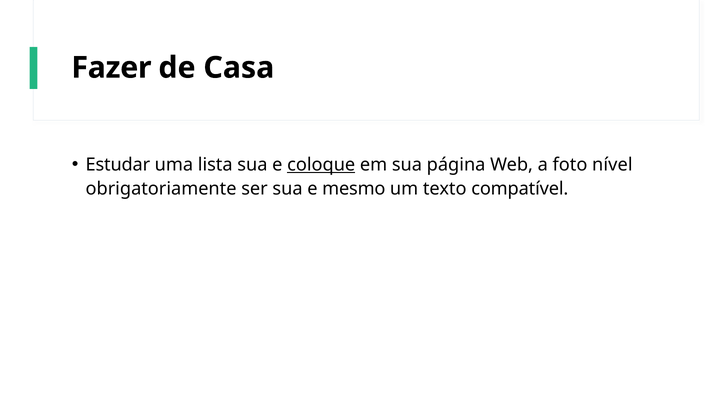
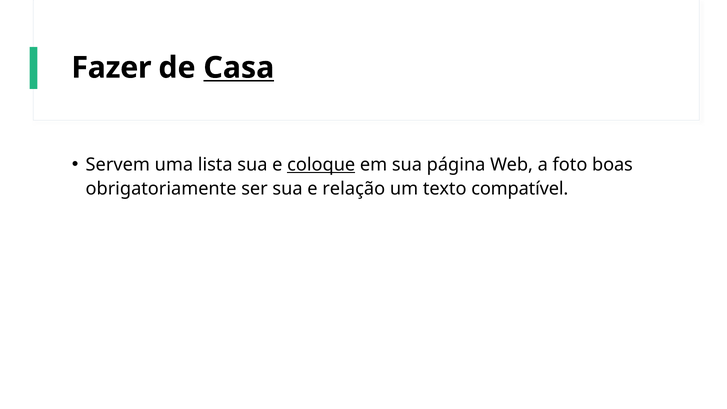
Casa underline: none -> present
Estudar: Estudar -> Servem
nível: nível -> boas
mesmo: mesmo -> relação
